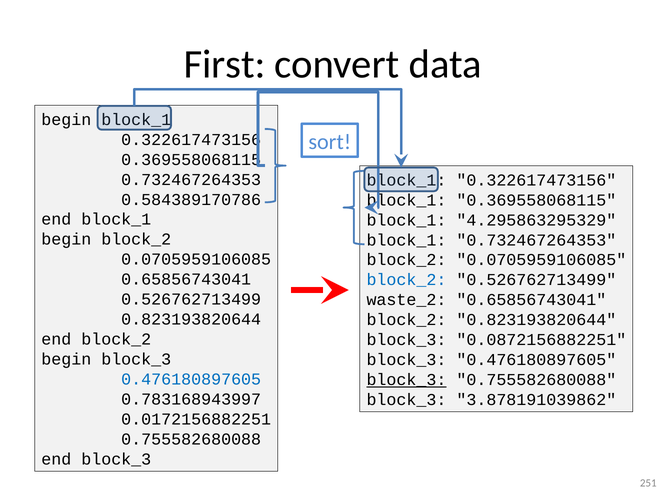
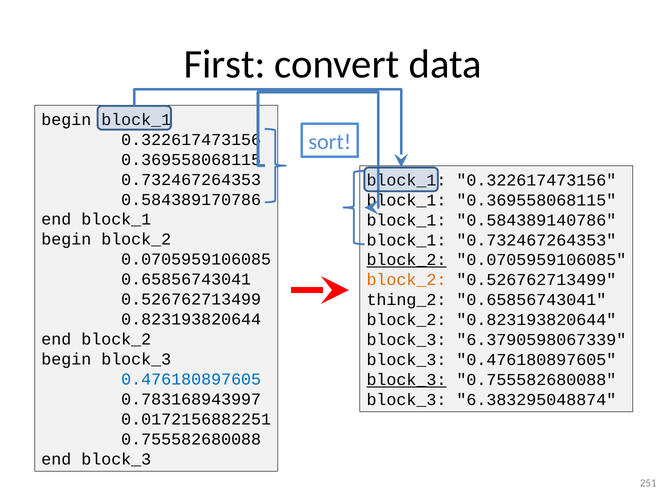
4.295863295329: 4.295863295329 -> 0.584389140786
block_2 at (406, 260) underline: none -> present
block_2 at (406, 280) colour: blue -> orange
waste_2: waste_2 -> thing_2
0.0872156882251: 0.0872156882251 -> 6.3790598067339
3.878191039862: 3.878191039862 -> 6.383295048874
